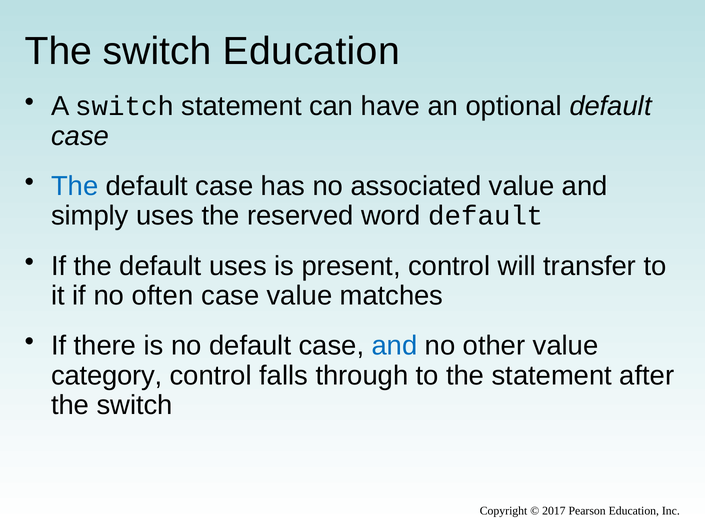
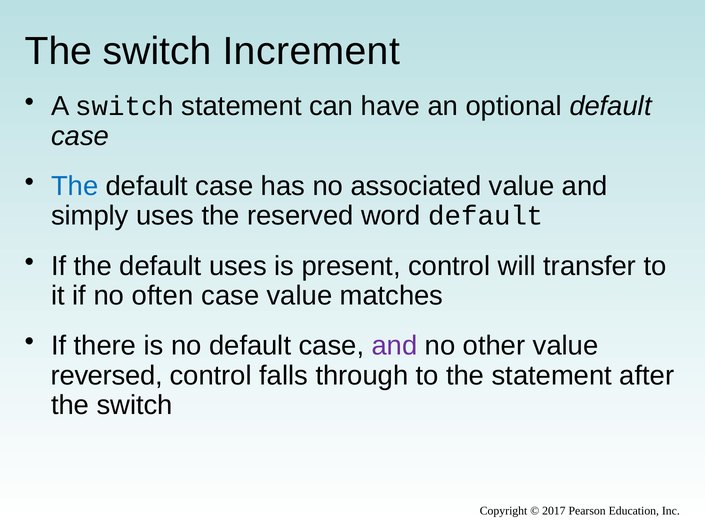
switch Education: Education -> Increment
and at (395, 346) colour: blue -> purple
category: category -> reversed
